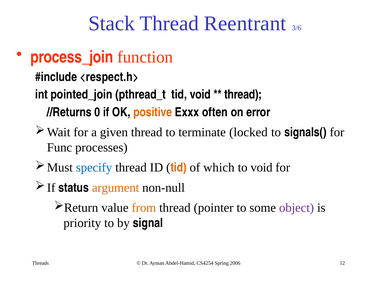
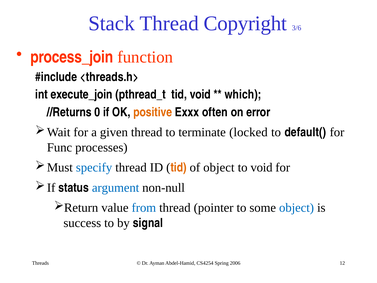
Reentrant: Reentrant -> Copyright
<respect.h>: <respect.h> -> <threads.h>
pointed_join: pointed_join -> execute_join
thread at (243, 94): thread -> which
signals(: signals( -> default(
of which: which -> object
argument colour: orange -> blue
from colour: orange -> blue
object at (297, 208) colour: purple -> blue
priority: priority -> success
